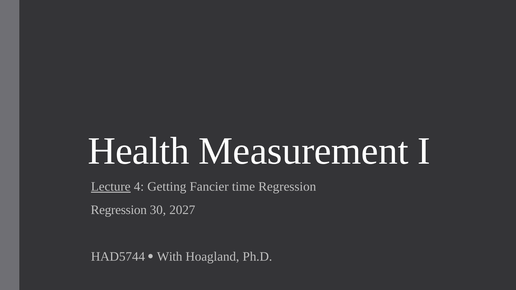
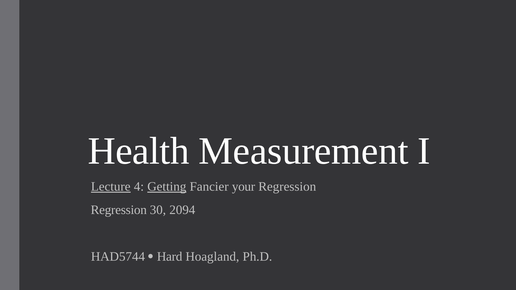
Getting underline: none -> present
time: time -> your
2027: 2027 -> 2094
With: With -> Hard
